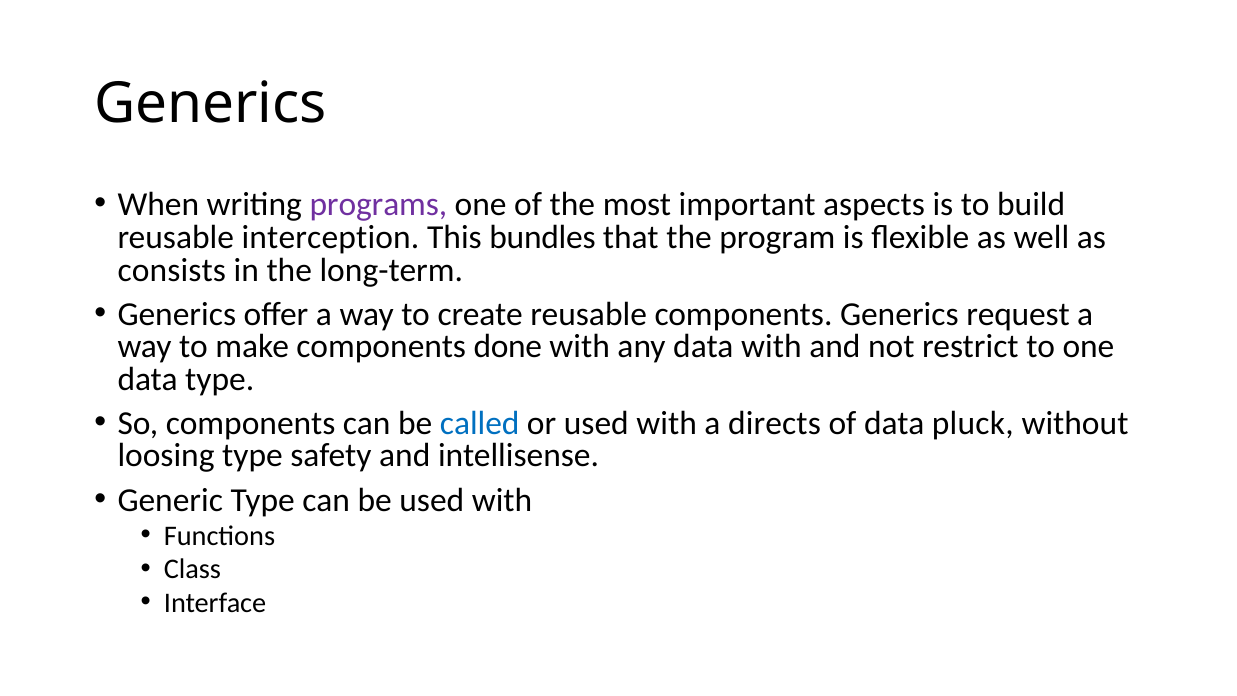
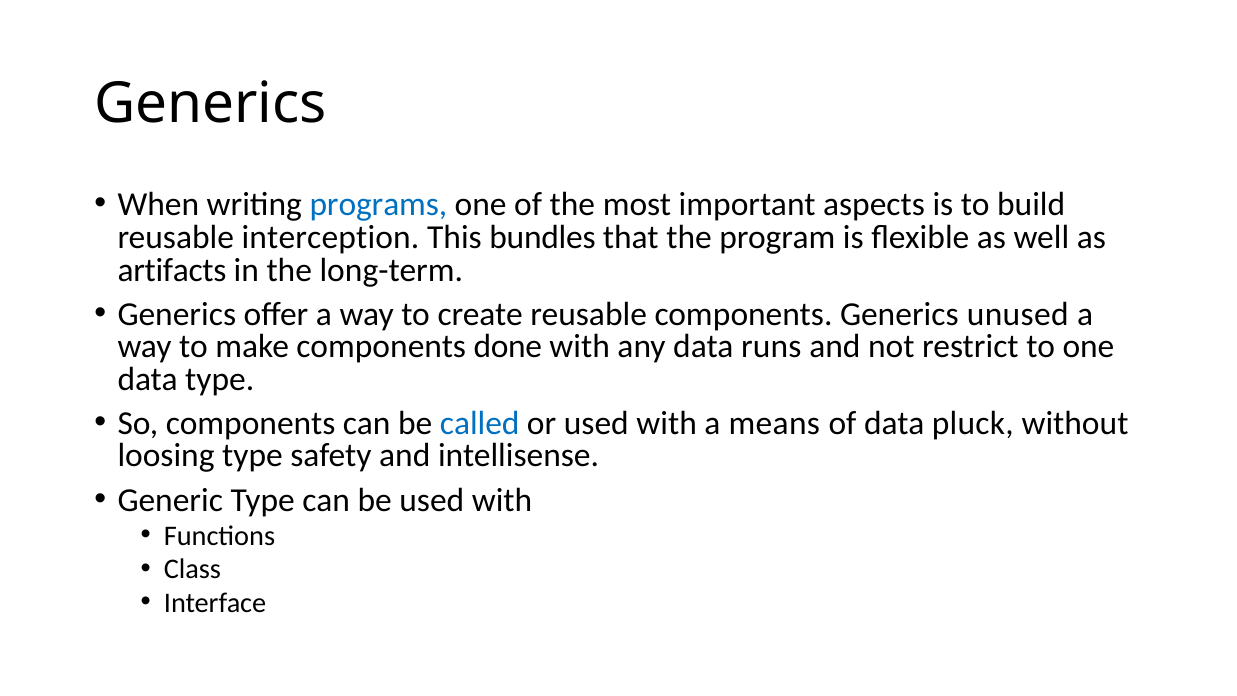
programs colour: purple -> blue
consists: consists -> artifacts
request: request -> unused
data with: with -> runs
directs: directs -> means
